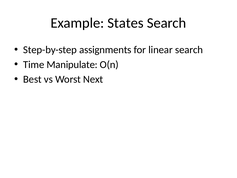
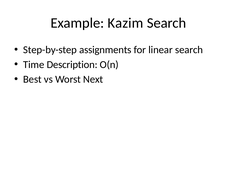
States: States -> Kazim
Manipulate: Manipulate -> Description
